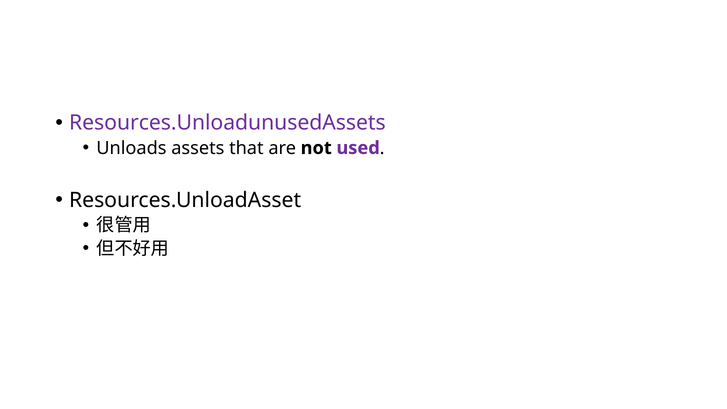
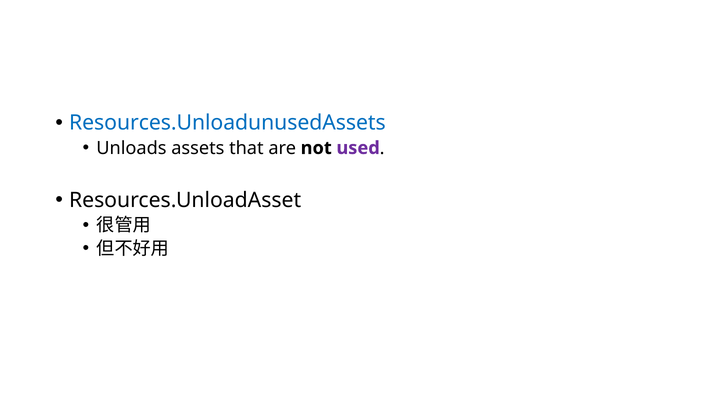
Resources.UnloadunusedAssets colour: purple -> blue
